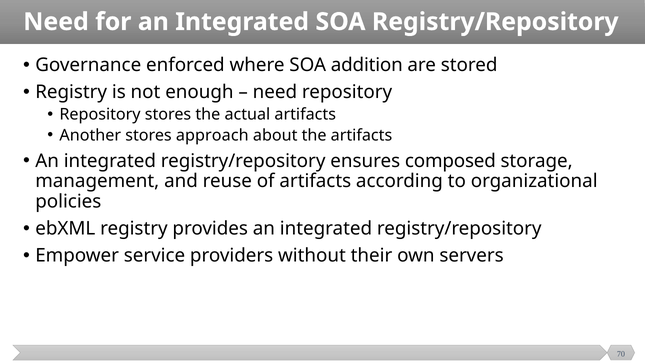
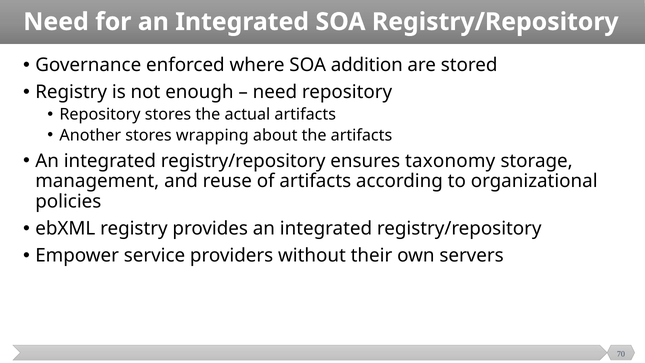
approach: approach -> wrapping
composed: composed -> taxonomy
